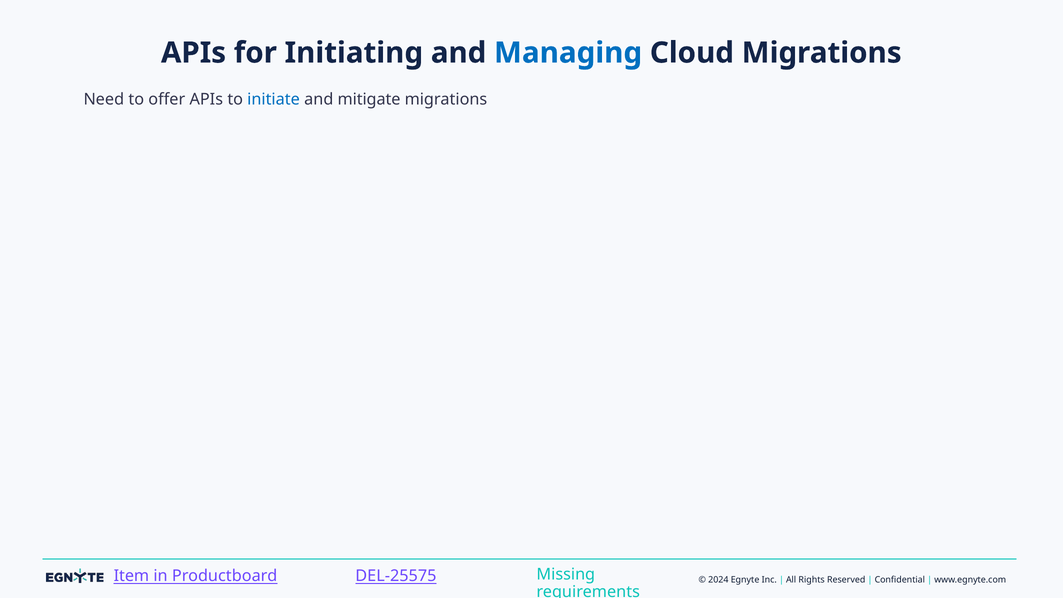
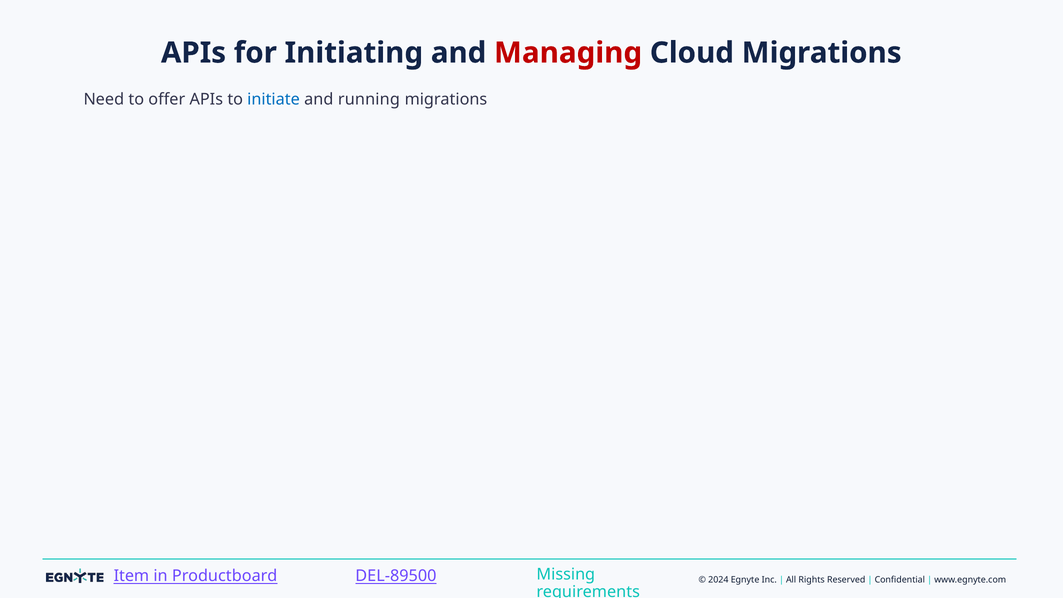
Managing colour: blue -> red
mitigate: mitigate -> running
DEL-25575: DEL-25575 -> DEL-89500
